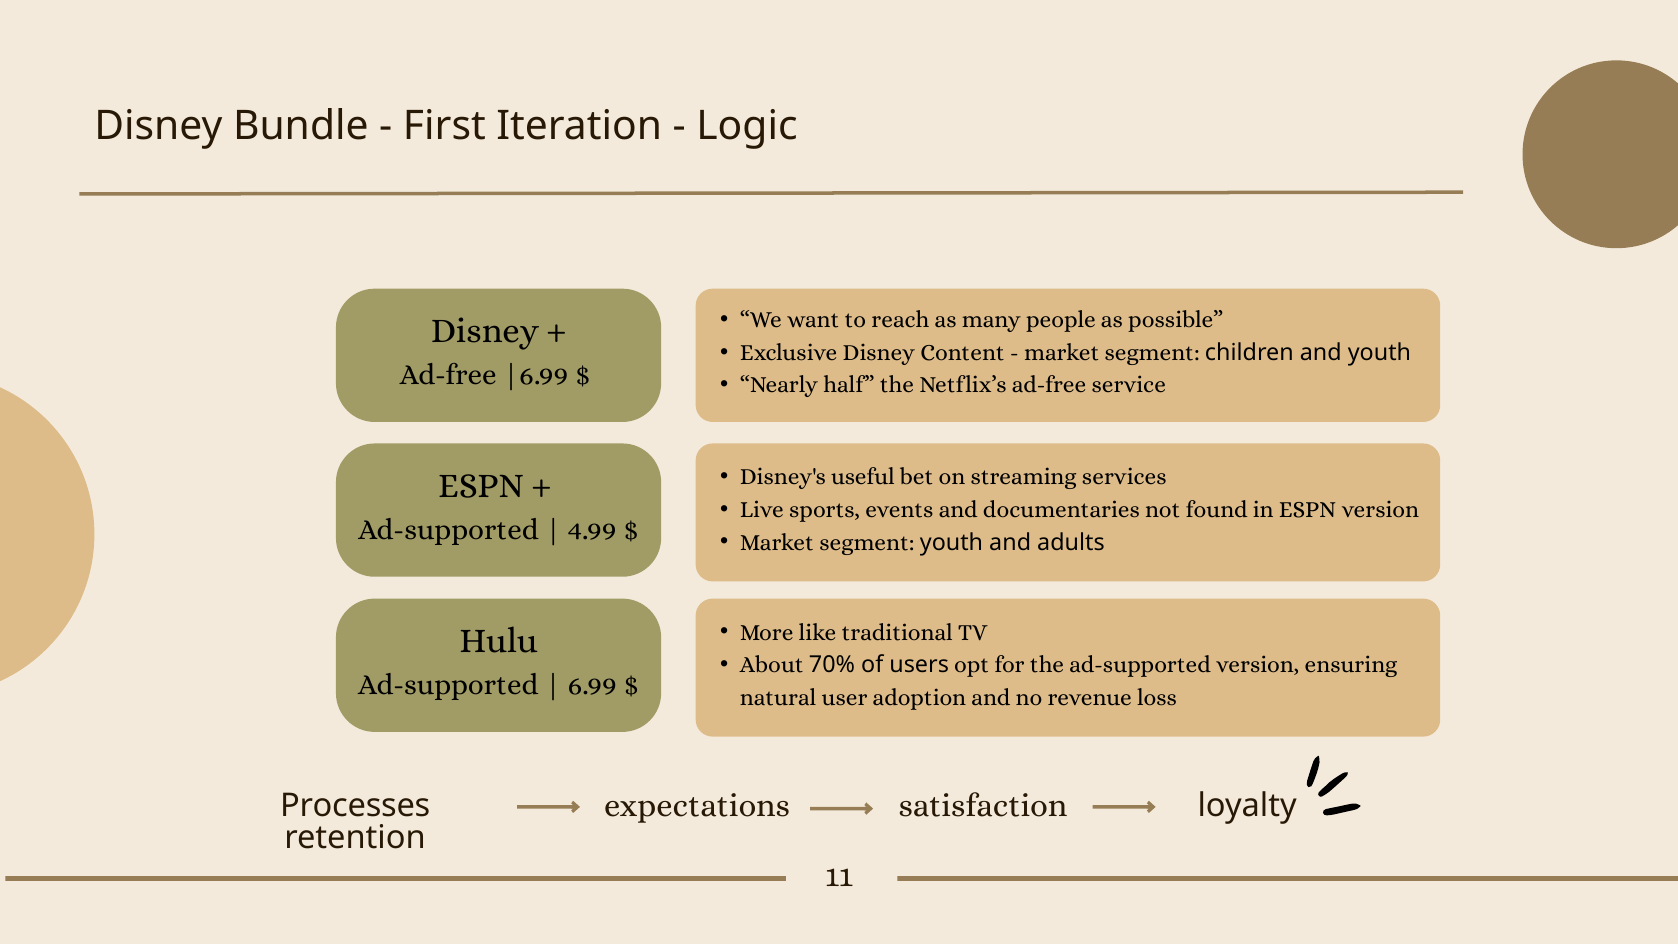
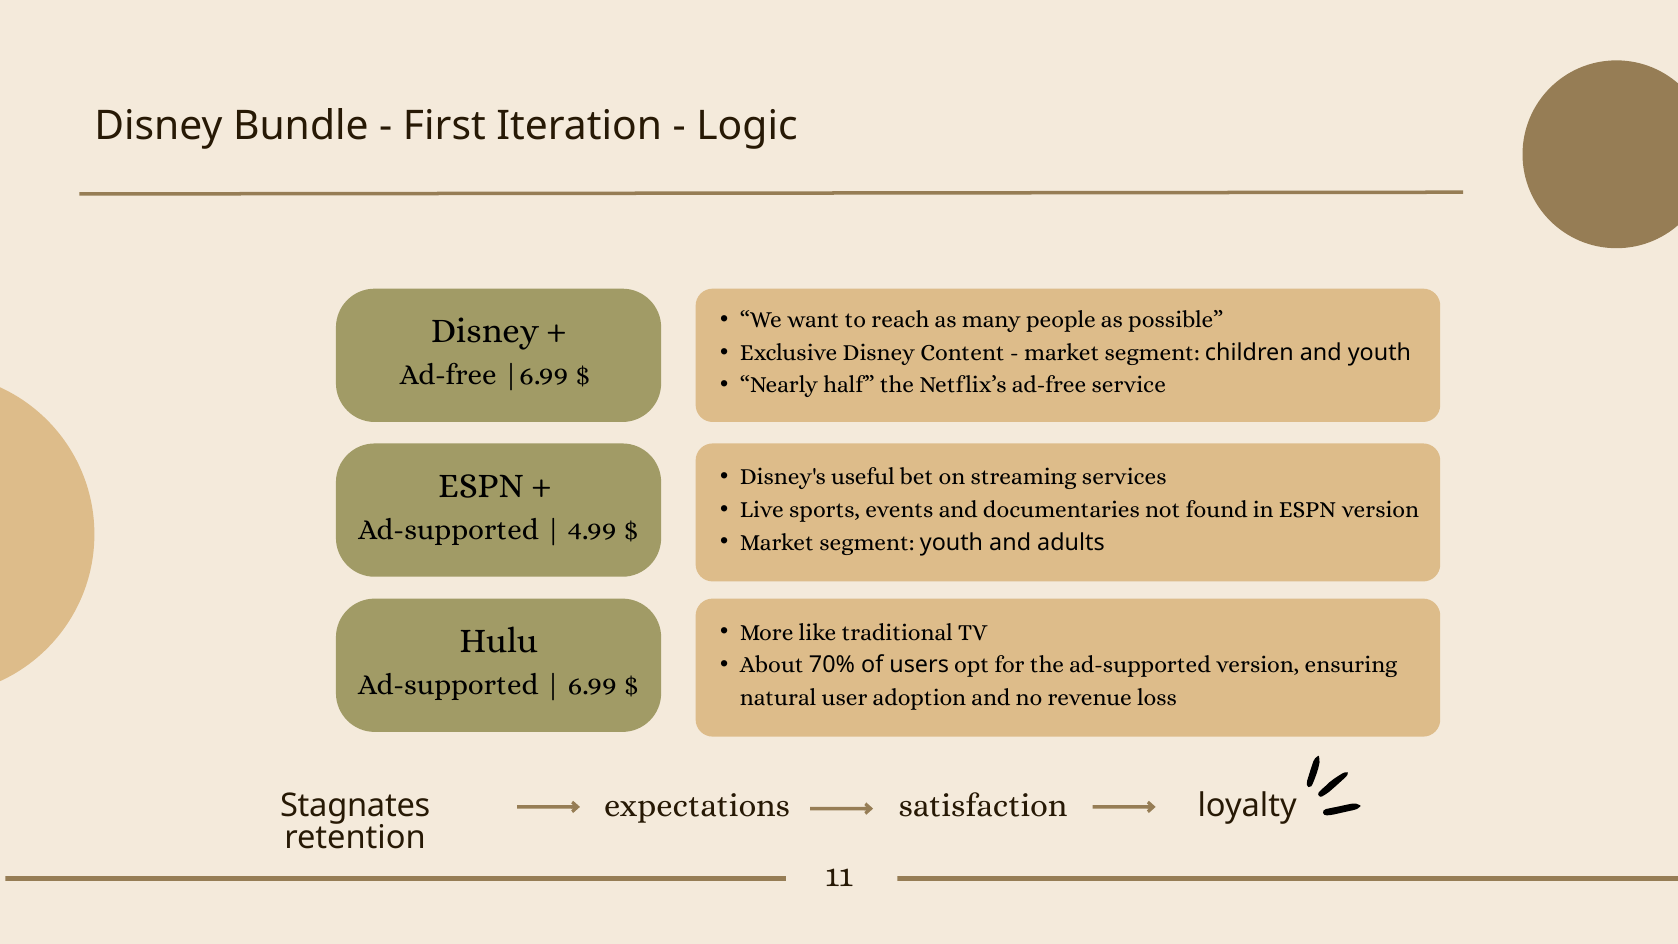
Processes: Processes -> Stagnates
